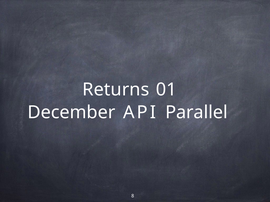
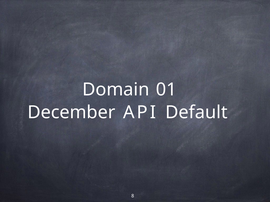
Returns: Returns -> Domain
Parallel: Parallel -> Default
